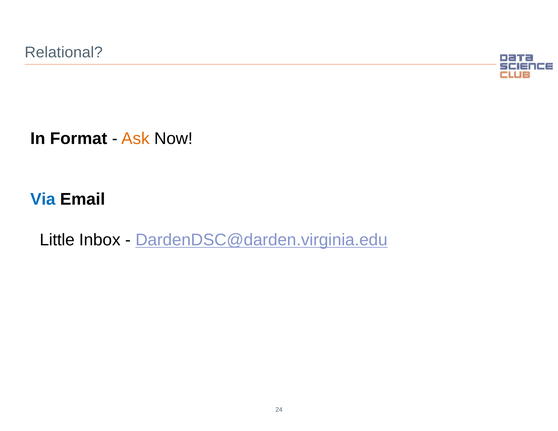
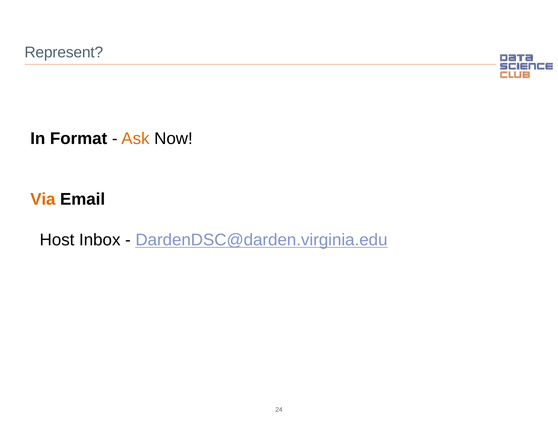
Relational: Relational -> Represent
Via colour: blue -> orange
Little: Little -> Host
